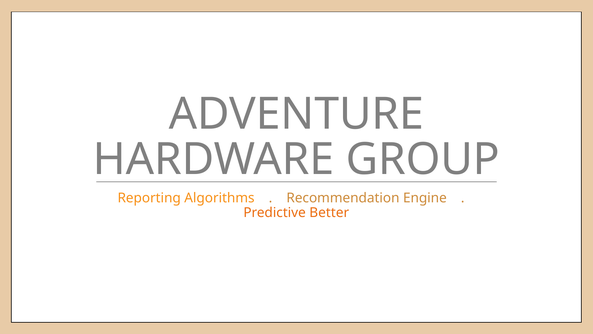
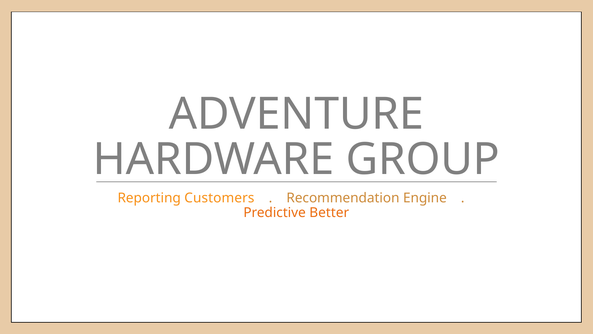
Algorithms: Algorithms -> Customers
